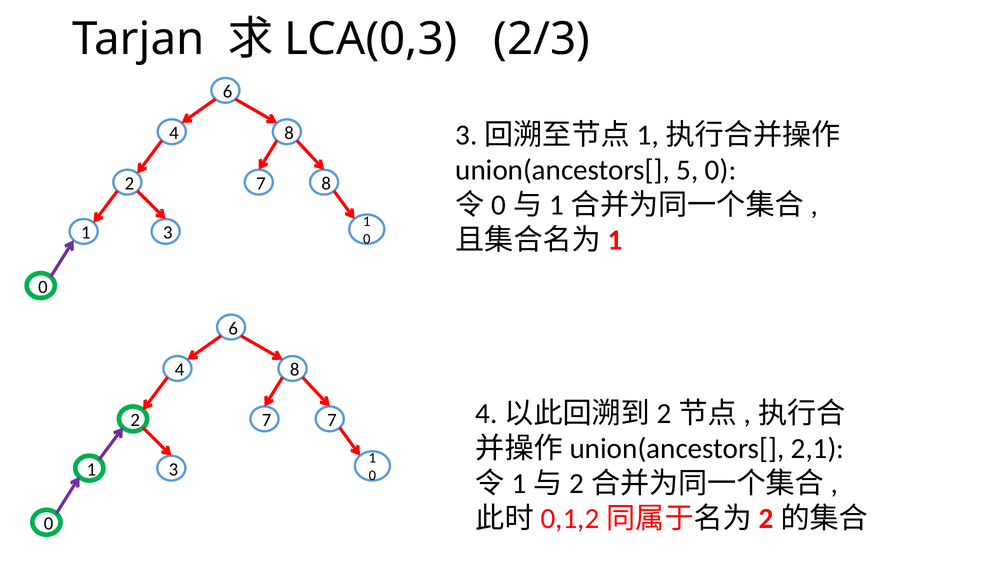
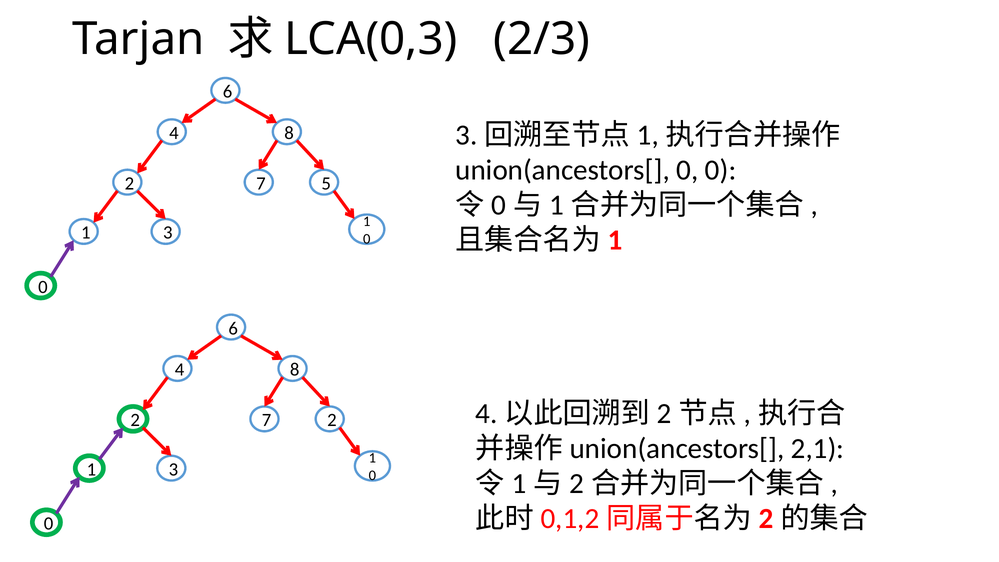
union(ancestors[ 5: 5 -> 0
7 8: 8 -> 5
7 7: 7 -> 2
